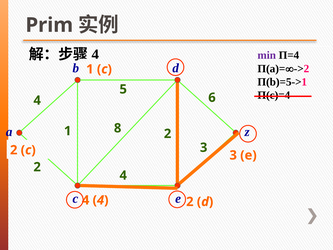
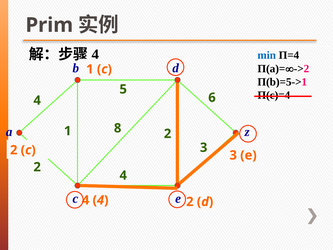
min colour: purple -> blue
